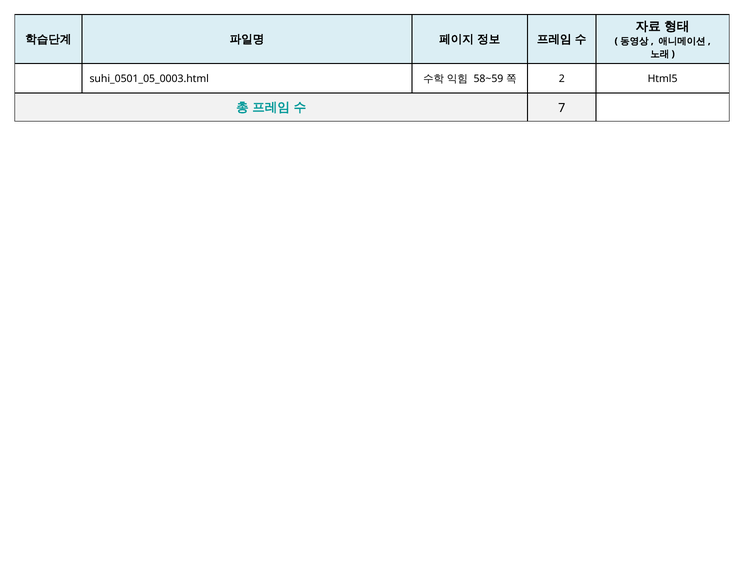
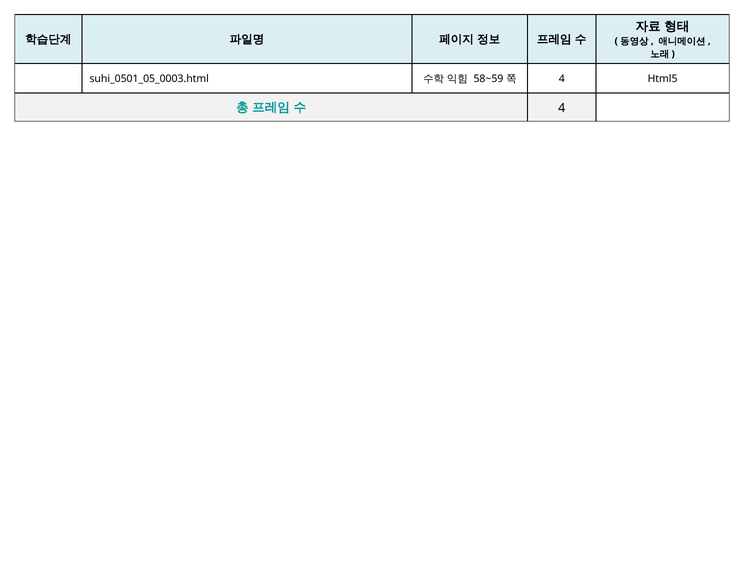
2 at (562, 79): 2 -> 4
7 at (562, 108): 7 -> 4
